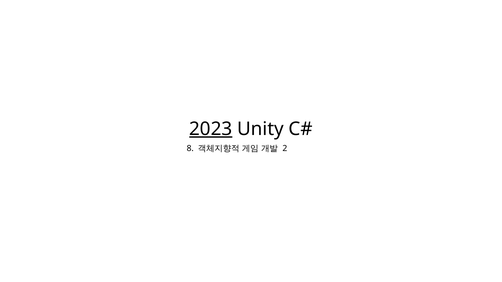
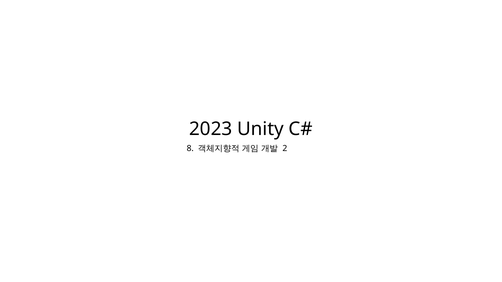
2023 underline: present -> none
